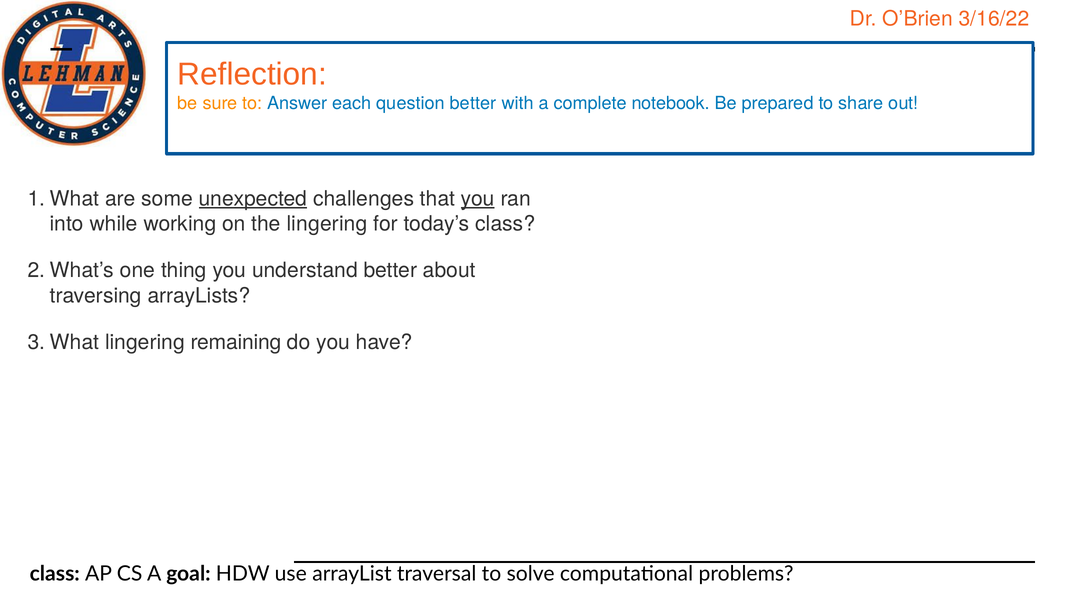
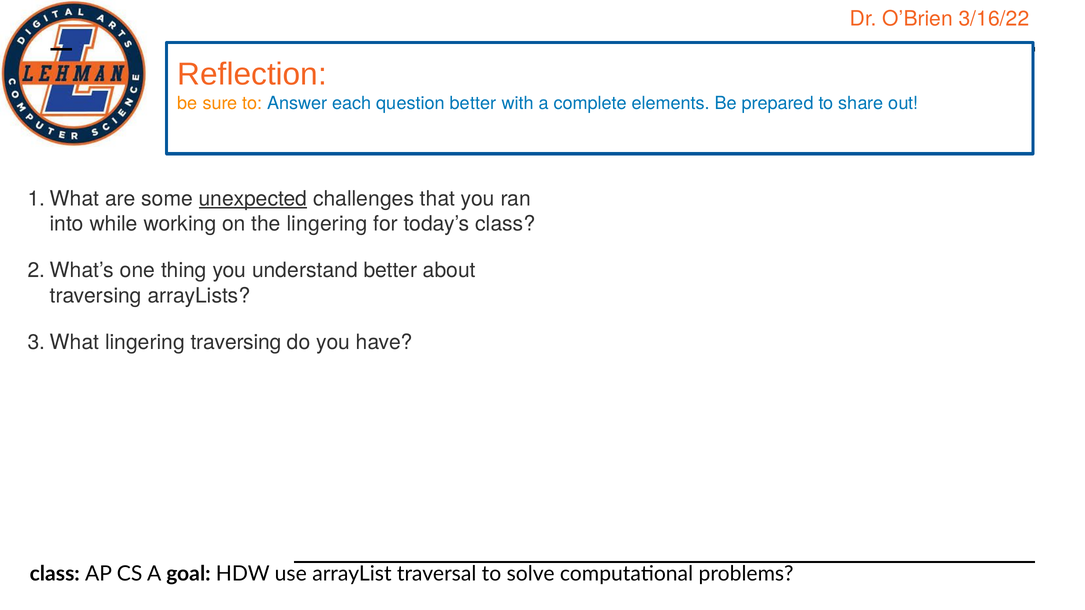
notebook: notebook -> elements
you at (478, 199) underline: present -> none
lingering remaining: remaining -> traversing
